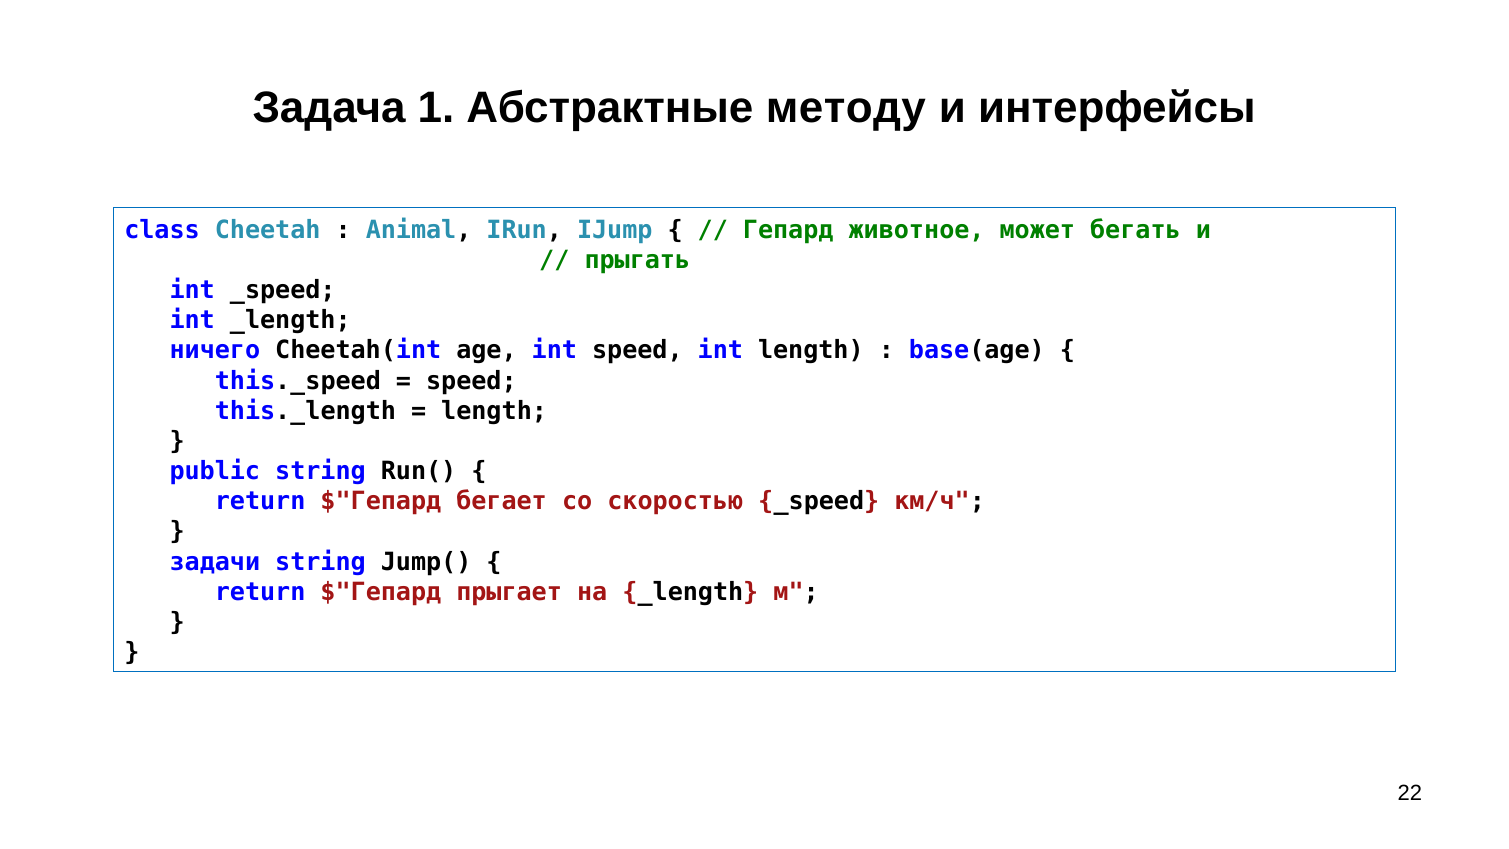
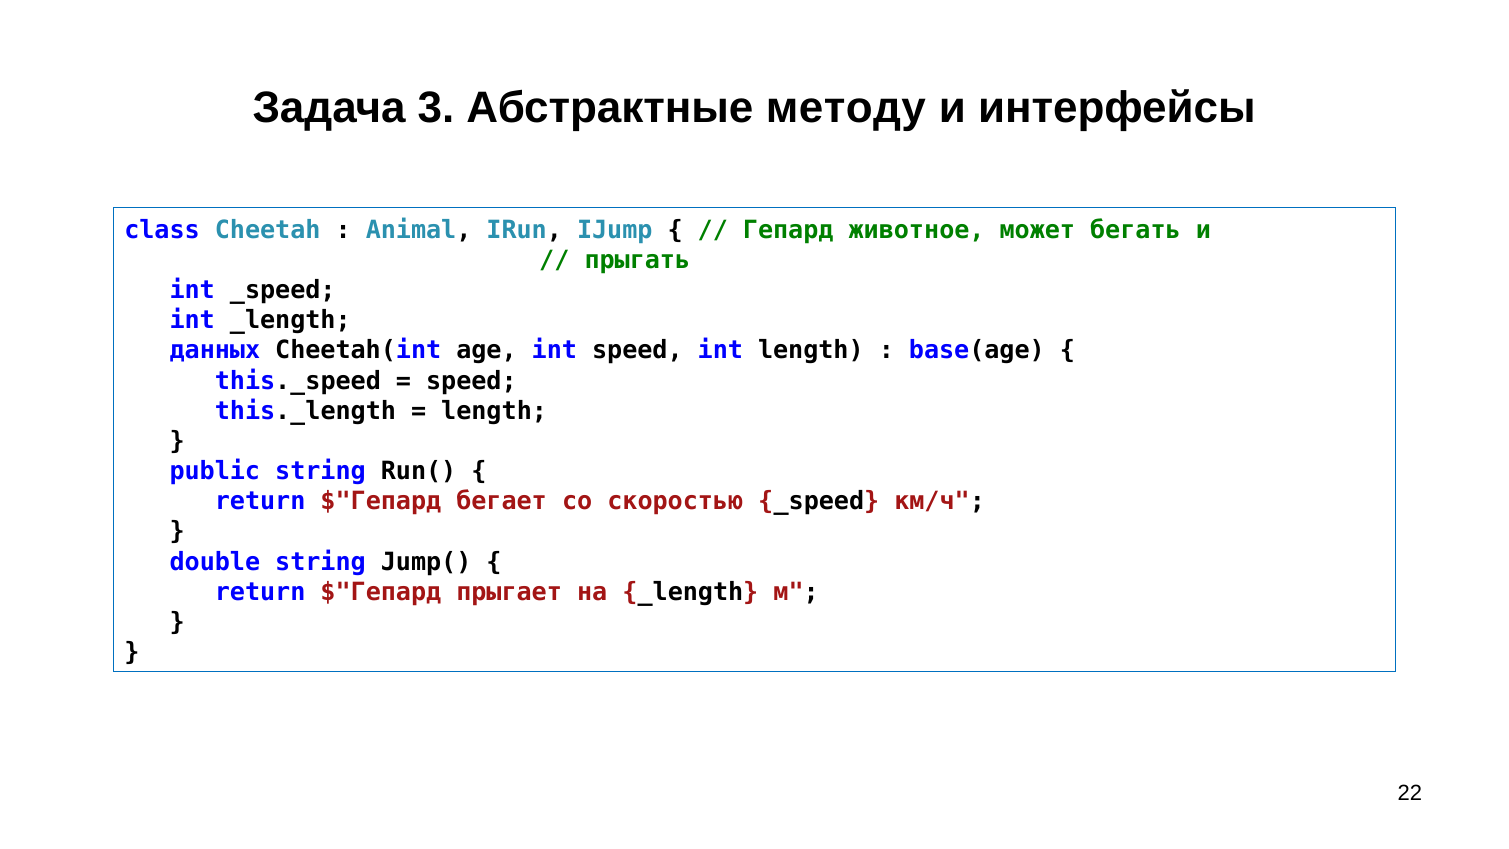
1: 1 -> 3
ничего: ничего -> данных
задачи: задачи -> double
